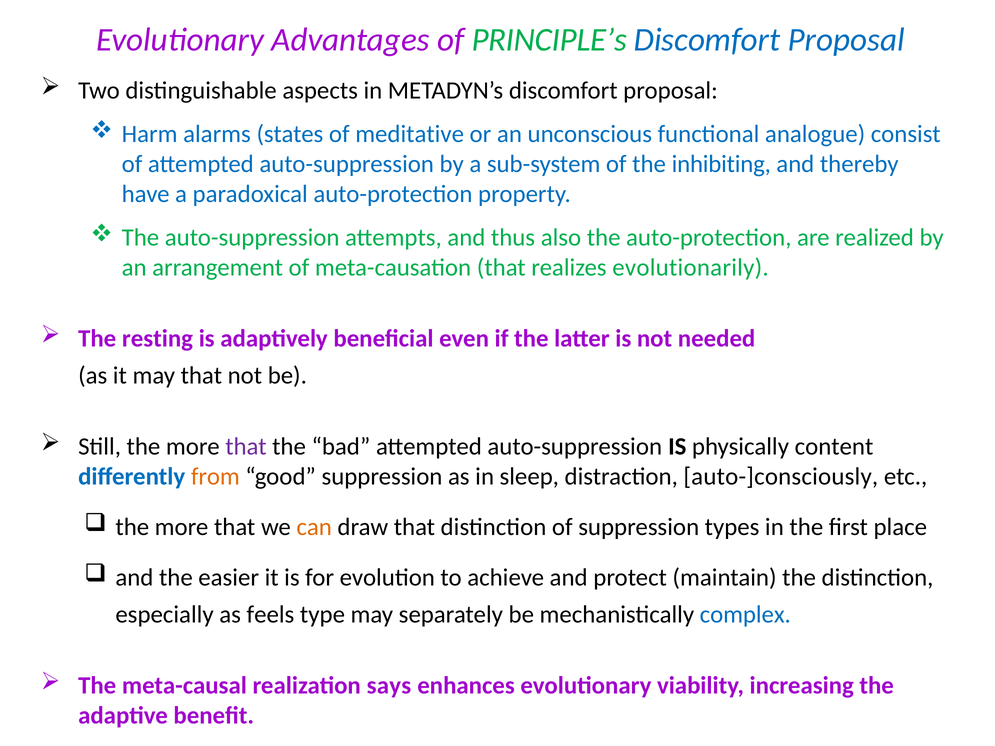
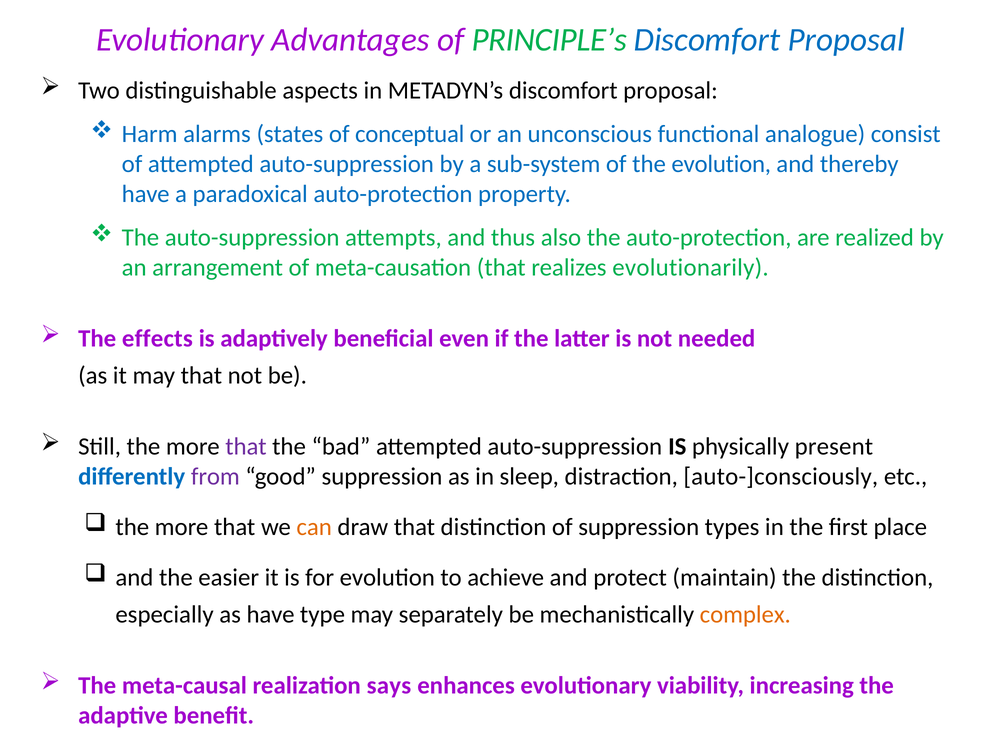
meditative: meditative -> conceptual
the inhibiting: inhibiting -> evolution
resting: resting -> effects
content: content -> present
from colour: orange -> purple
as feels: feels -> have
complex colour: blue -> orange
